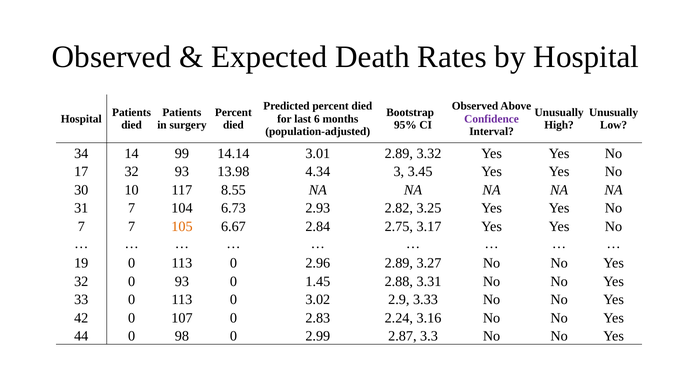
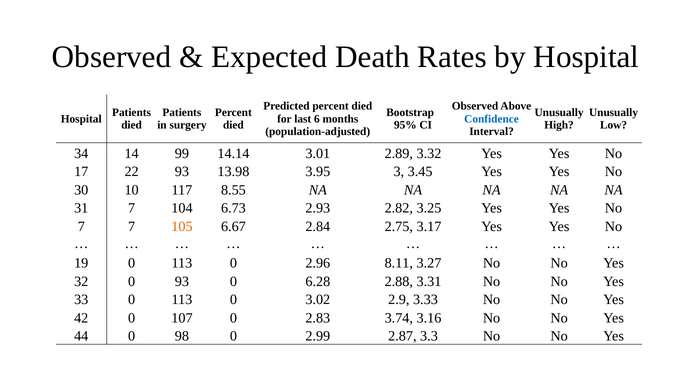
Confidence colour: purple -> blue
17 32: 32 -> 22
4.34: 4.34 -> 3.95
2.96 2.89: 2.89 -> 8.11
1.45: 1.45 -> 6.28
2.24: 2.24 -> 3.74
